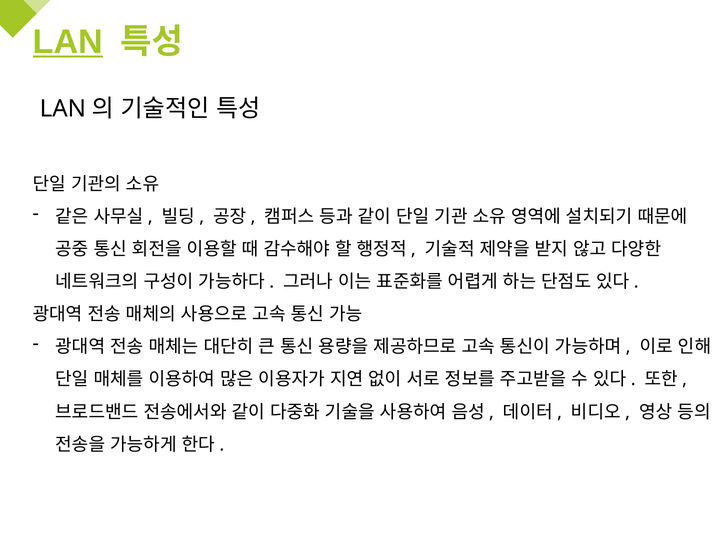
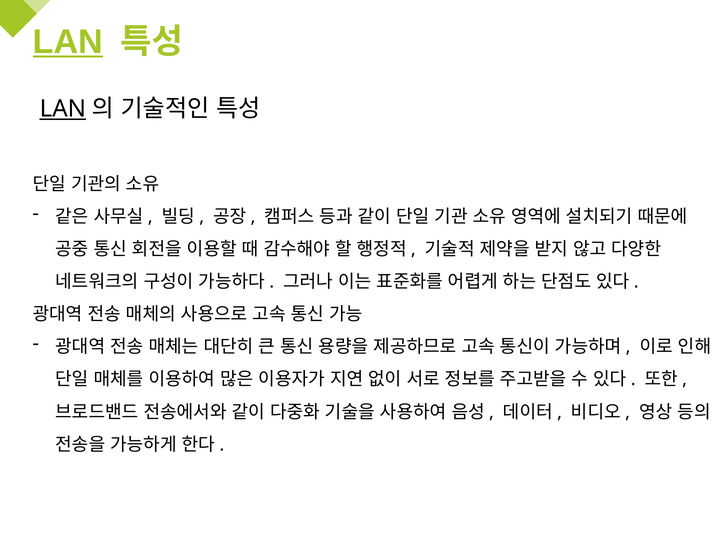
LAN at (63, 109) underline: none -> present
